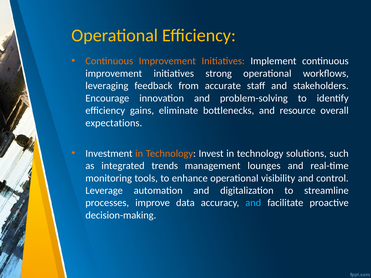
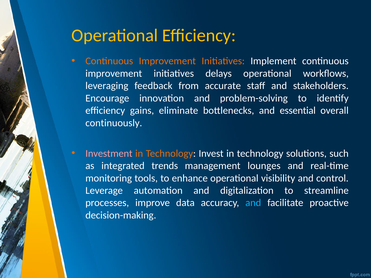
strong: strong -> delays
resource: resource -> essential
expectations: expectations -> continuously
Investment colour: white -> pink
